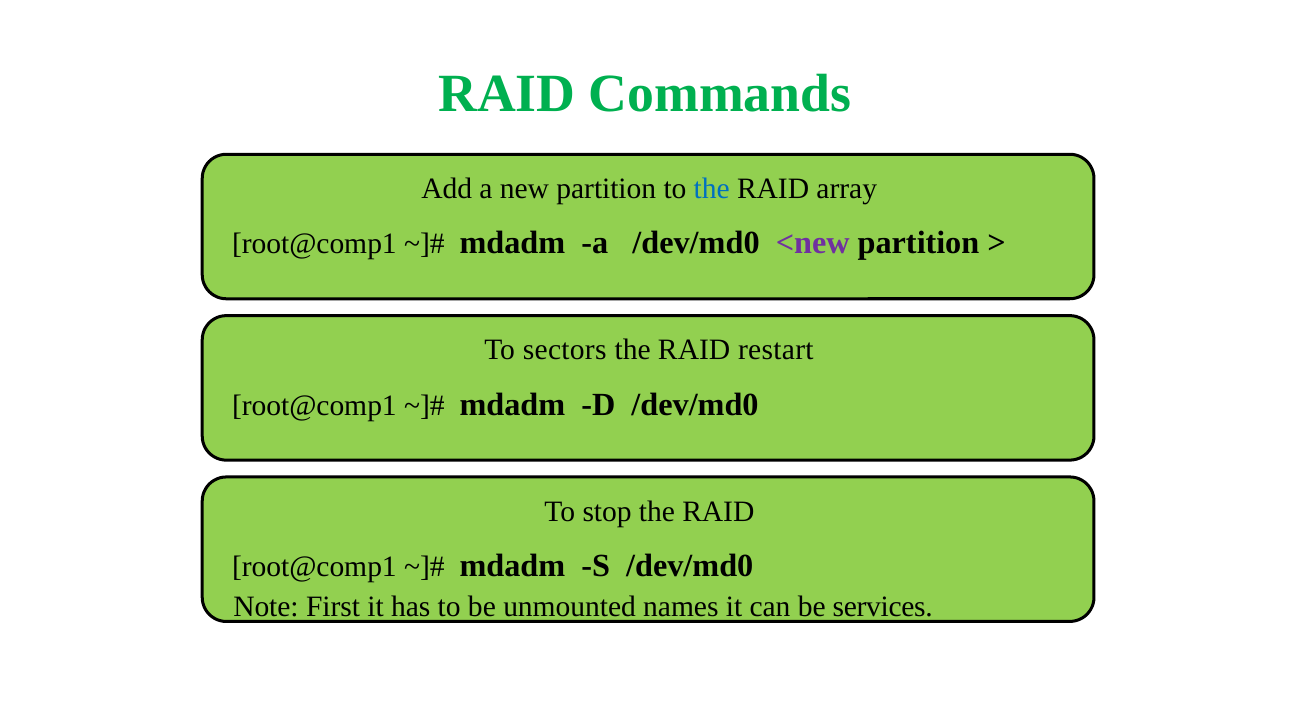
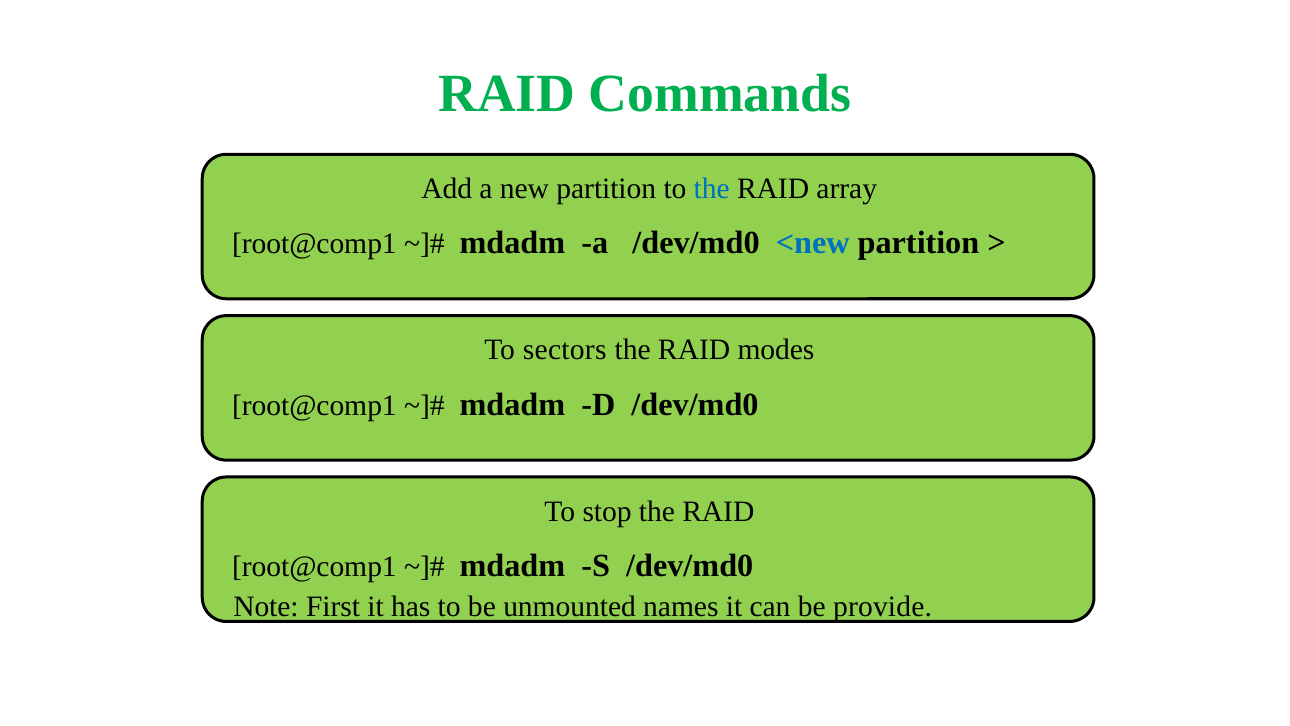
<new colour: purple -> blue
restart: restart -> modes
services: services -> provide
